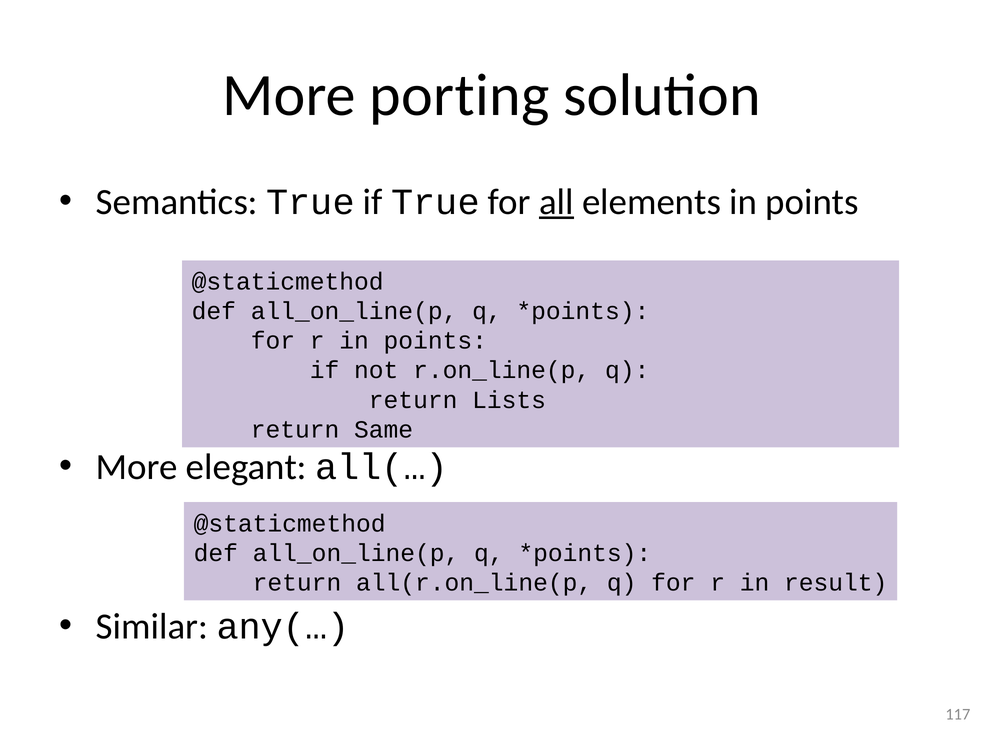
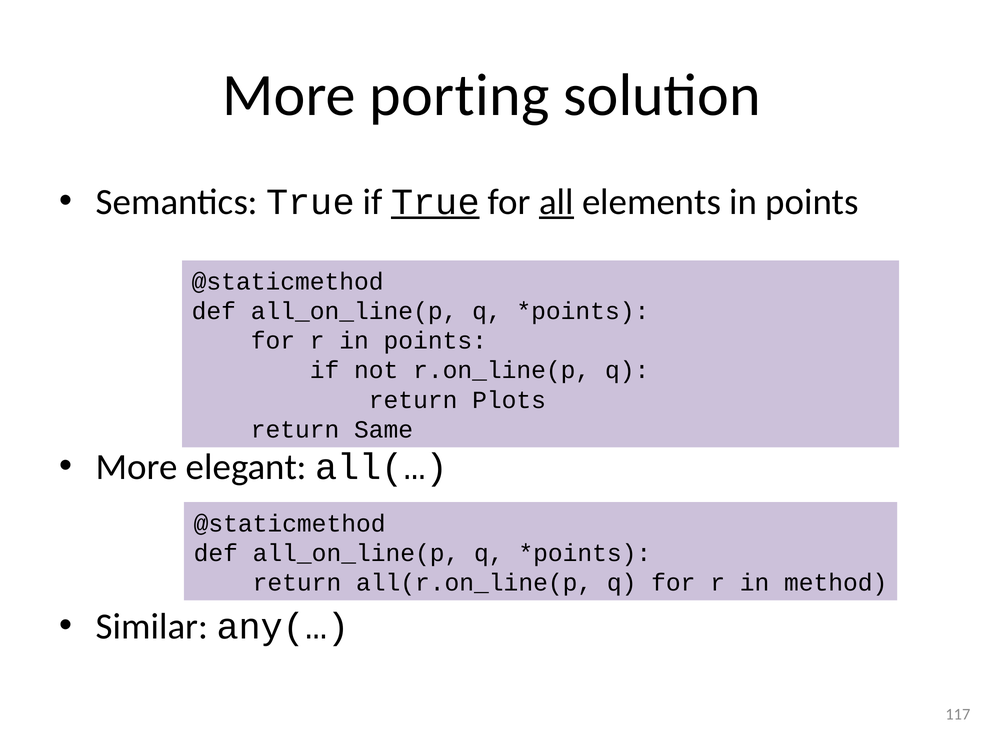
True at (435, 202) underline: none -> present
Lists: Lists -> Plots
result: result -> method
